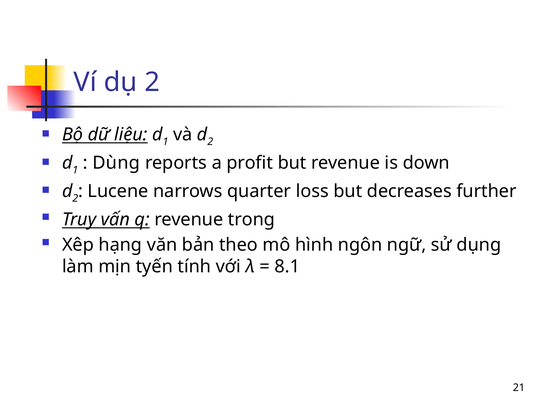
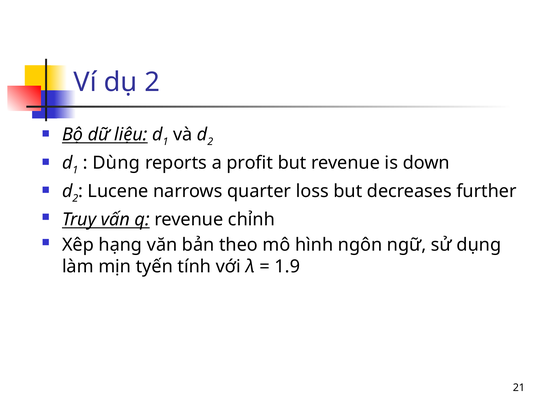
trong: trong -> chỉnh
8.1: 8.1 -> 1.9
